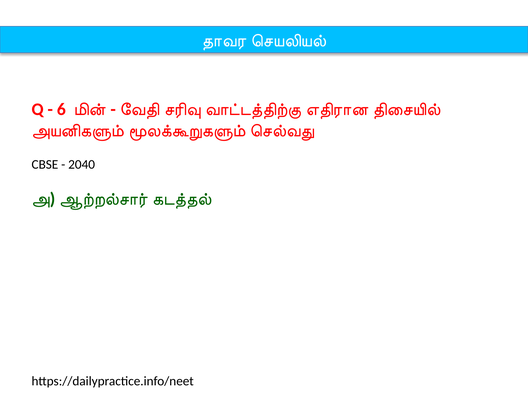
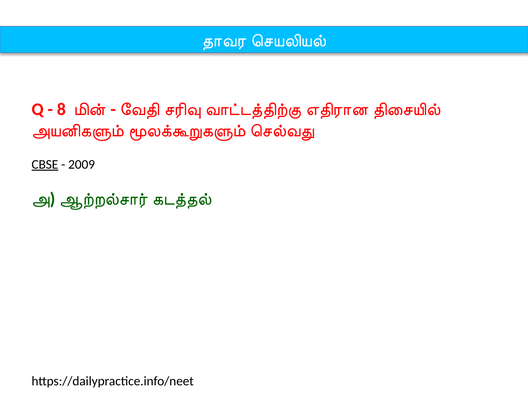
6: 6 -> 8
CBSE underline: none -> present
2040: 2040 -> 2009
